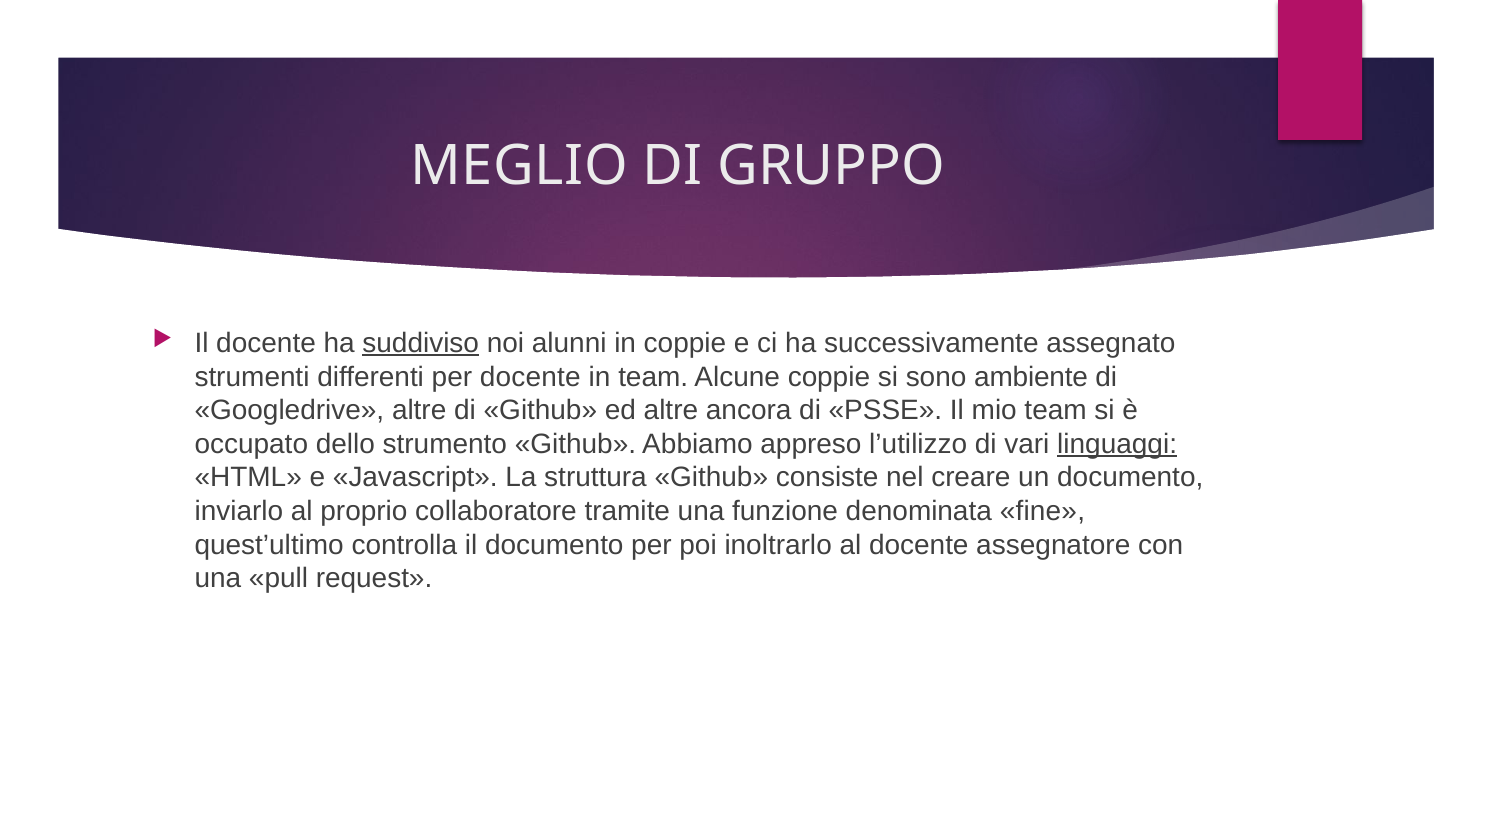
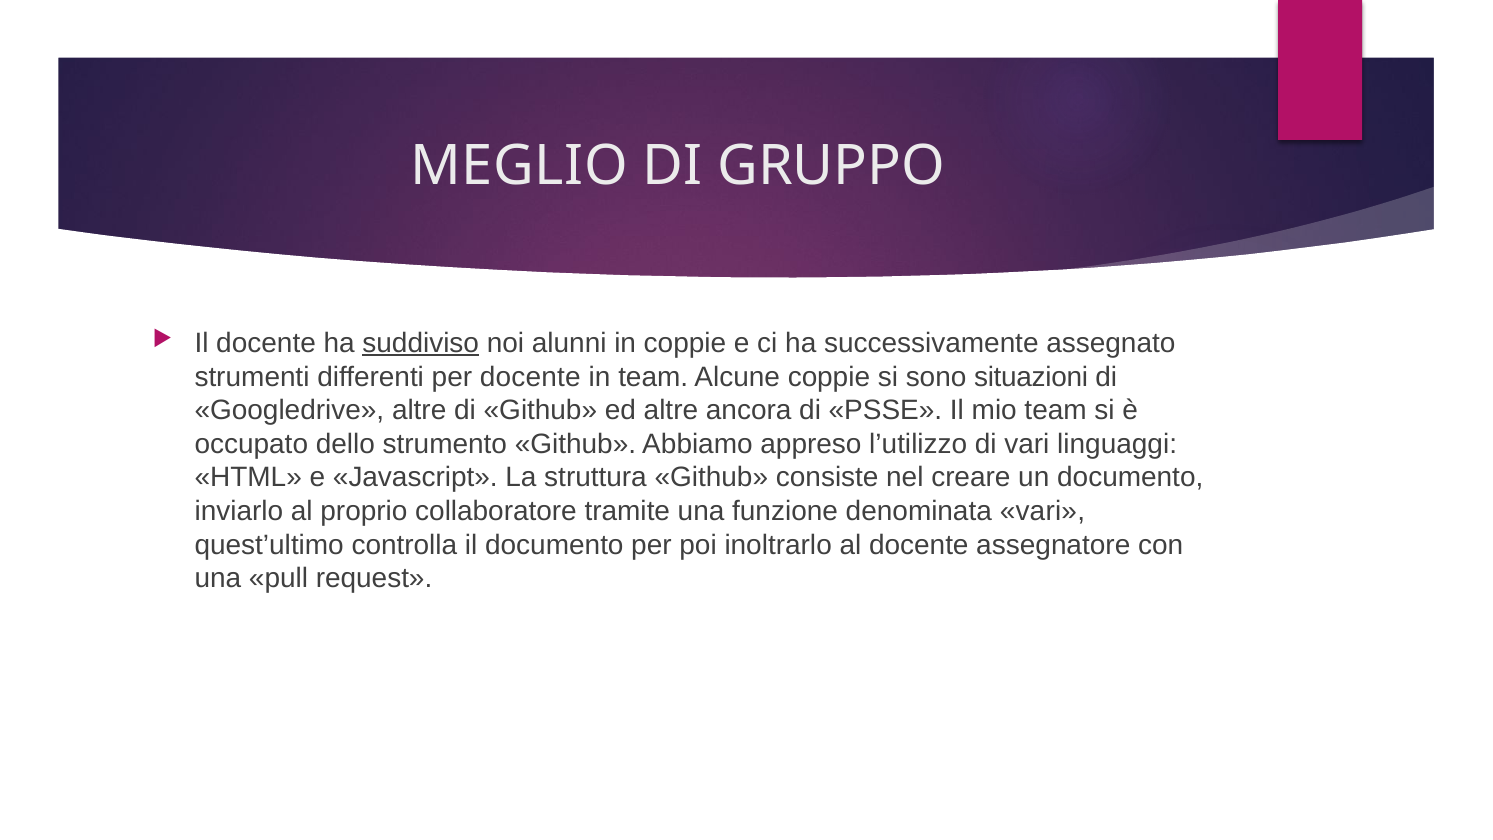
ambiente: ambiente -> situazioni
linguaggi underline: present -> none
denominata fine: fine -> vari
